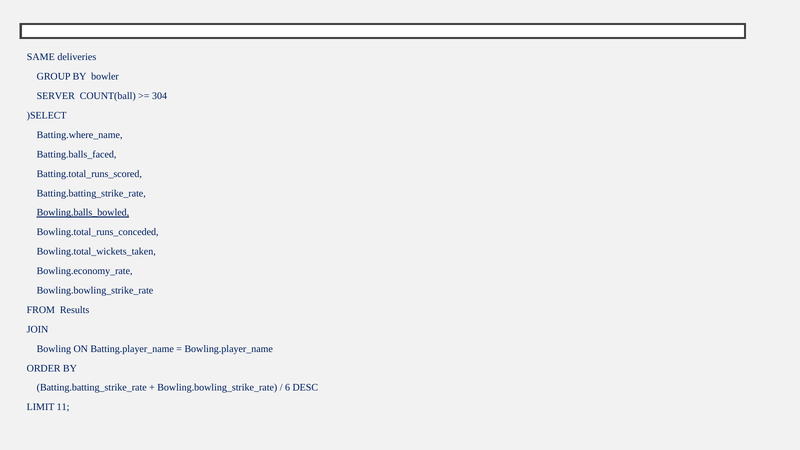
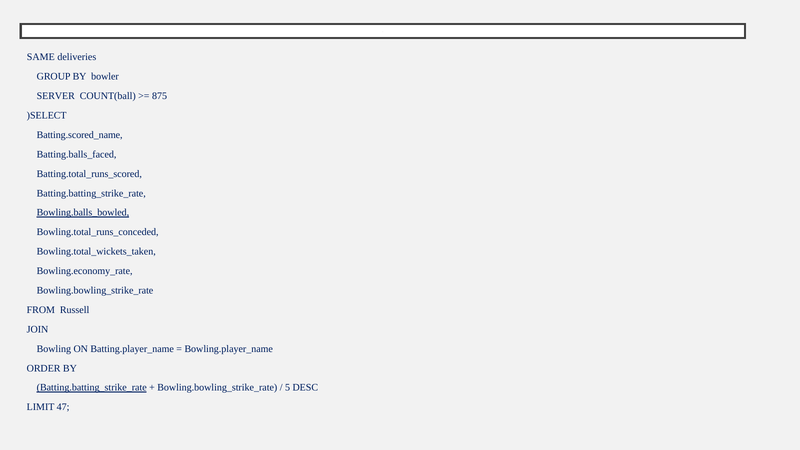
304: 304 -> 875
Batting.where_name: Batting.where_name -> Batting.scored_name
Results: Results -> Russell
Batting.batting_strike_rate at (92, 388) underline: none -> present
6: 6 -> 5
11: 11 -> 47
